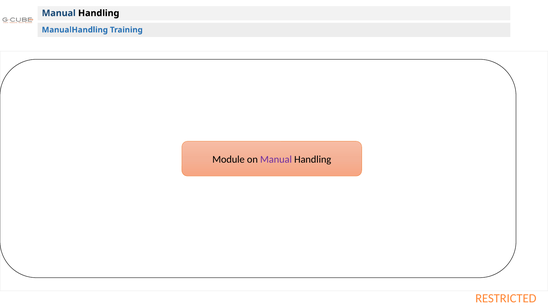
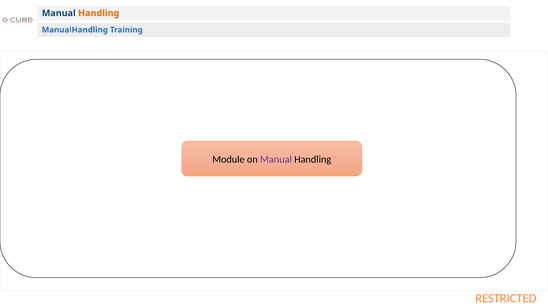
Handling at (99, 13) colour: black -> orange
